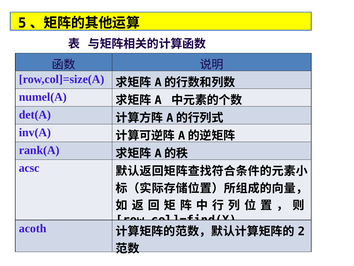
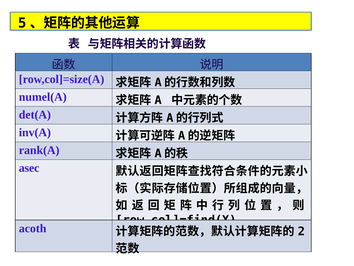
acsc: acsc -> asec
